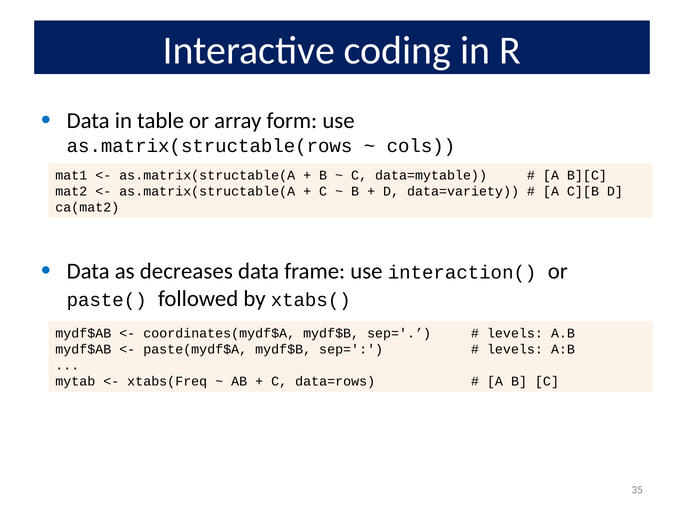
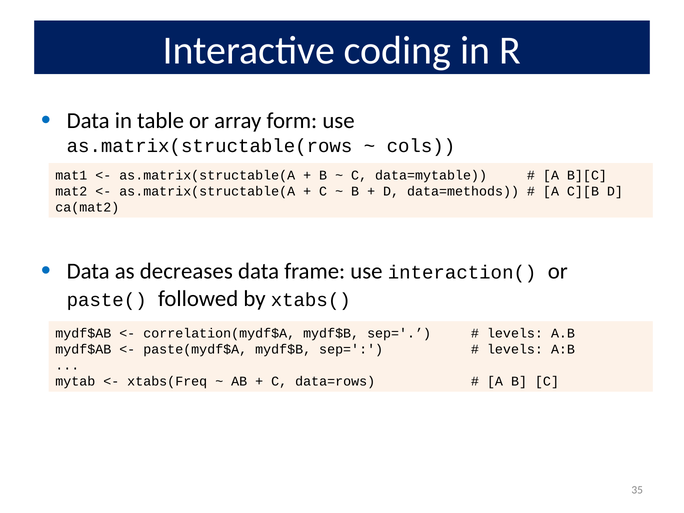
data=variety: data=variety -> data=methods
coordinates(mydf$A: coordinates(mydf$A -> correlation(mydf$A
